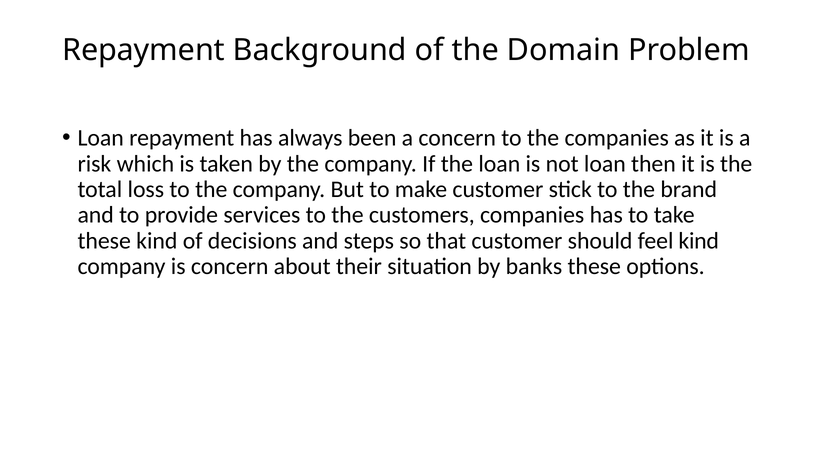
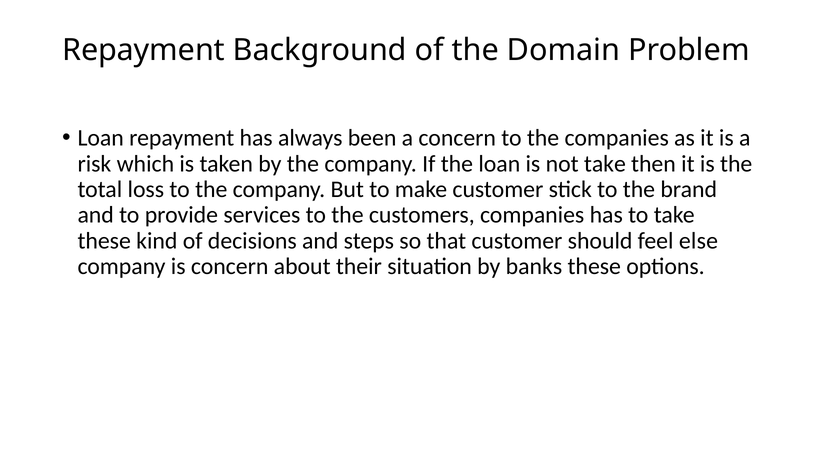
not loan: loan -> take
feel kind: kind -> else
